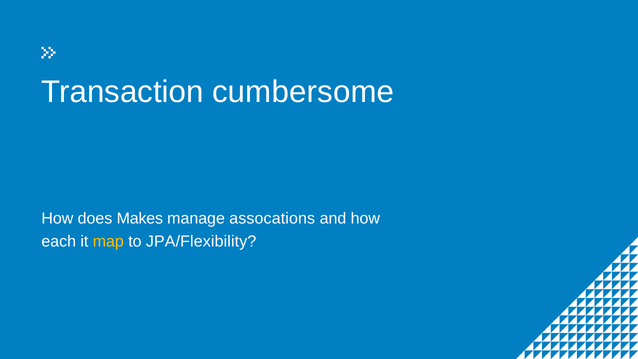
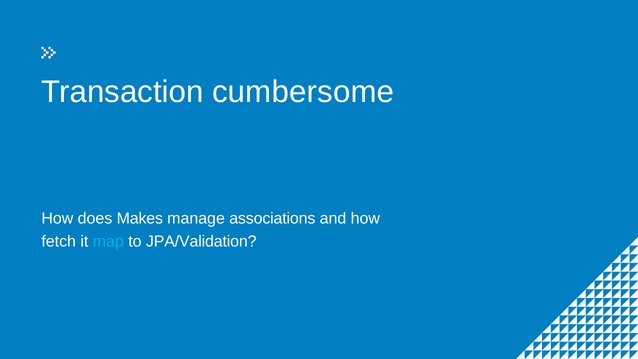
assocations: assocations -> associations
each: each -> fetch
map colour: yellow -> light blue
JPA/Flexibility: JPA/Flexibility -> JPA/Validation
